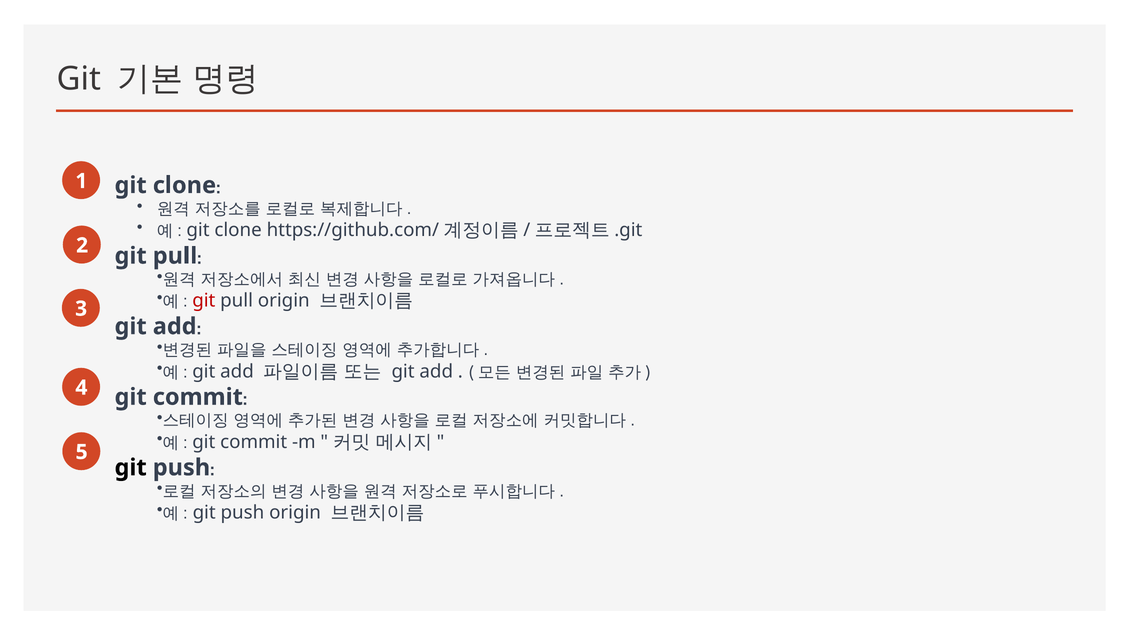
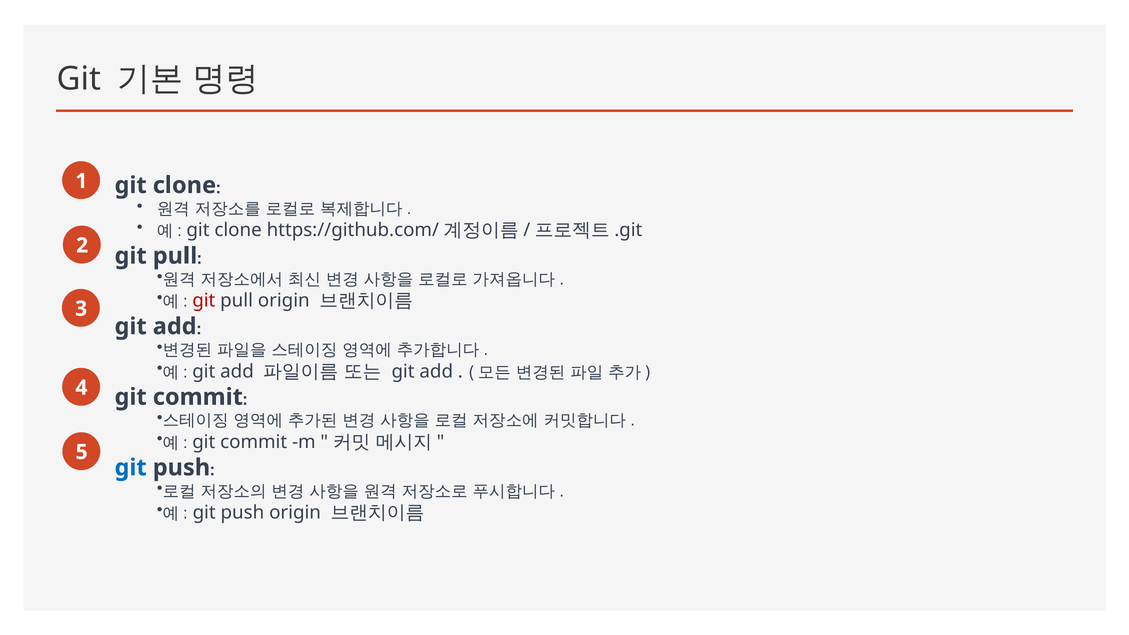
git at (131, 468) colour: black -> blue
